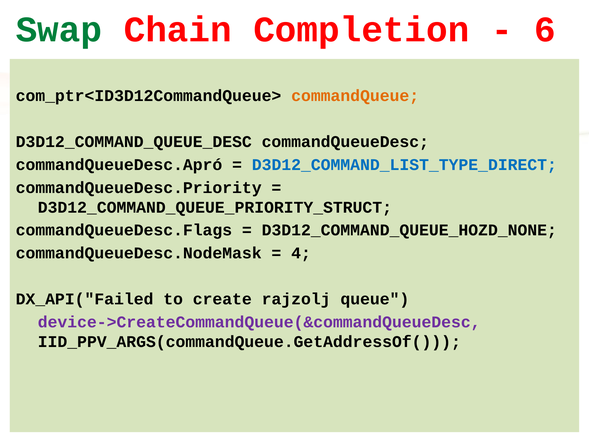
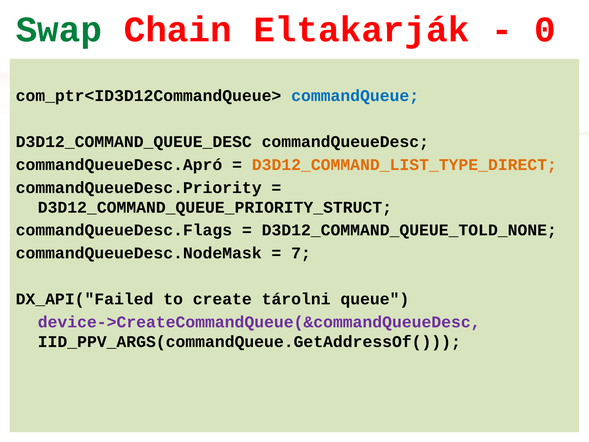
Completion: Completion -> Eltakarják
6: 6 -> 0
commandQueue colour: orange -> blue
D3D12_COMMAND_LIST_TYPE_DIRECT colour: blue -> orange
D3D12_COMMAND_QUEUE_HOZD_NONE: D3D12_COMMAND_QUEUE_HOZD_NONE -> D3D12_COMMAND_QUEUE_TOLD_NONE
4: 4 -> 7
rajzolj: rajzolj -> tárolni
